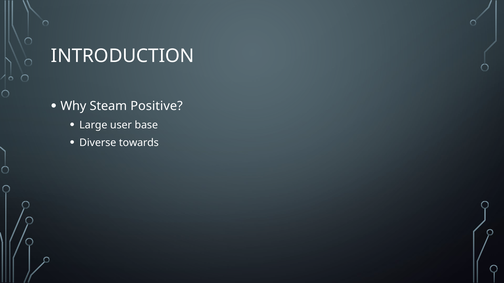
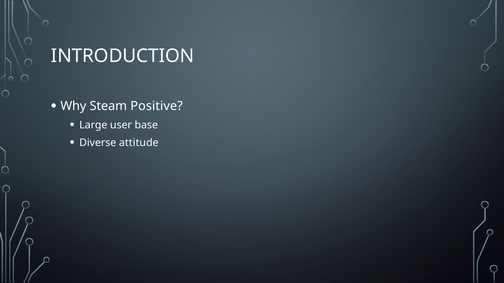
towards: towards -> attitude
